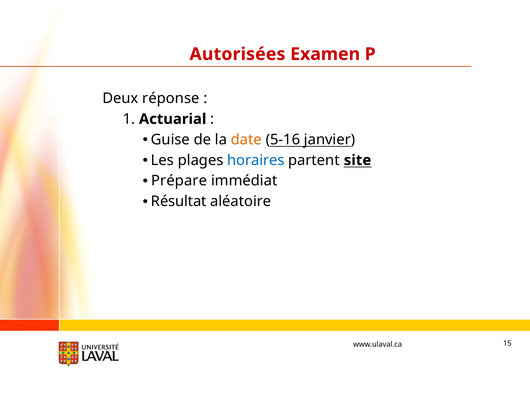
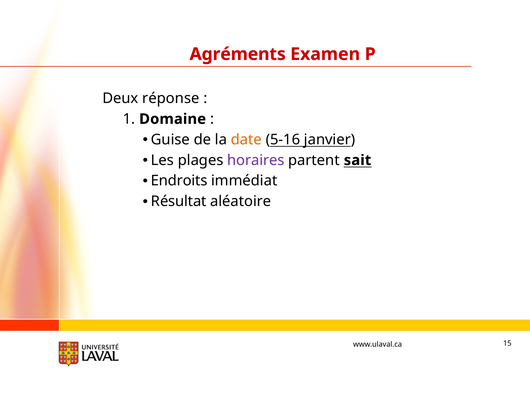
Autorisées: Autorisées -> Agréments
Actuarial: Actuarial -> Domaine
horaires colour: blue -> purple
site: site -> sait
Prépare: Prépare -> Endroits
